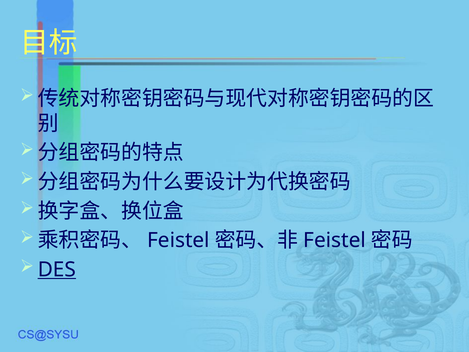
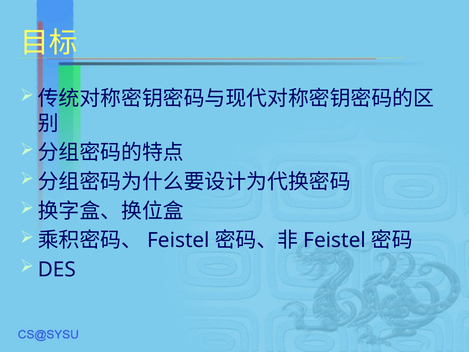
DES underline: present -> none
